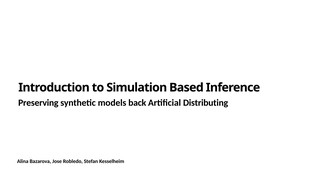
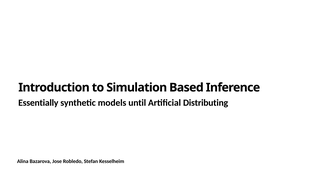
Preserving: Preserving -> Essentially
back: back -> until
